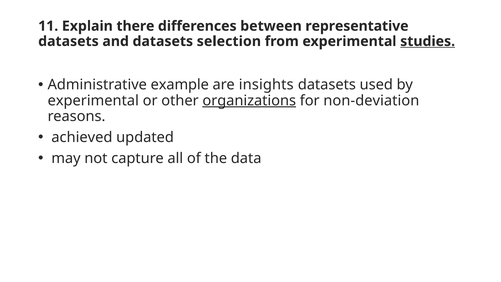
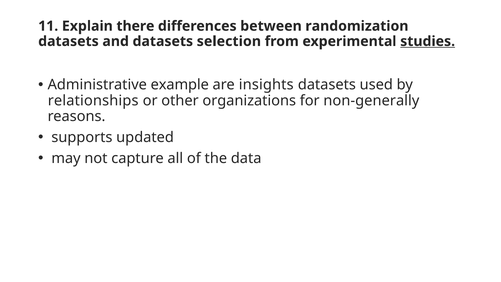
representative: representative -> randomization
experimental at (93, 100): experimental -> relationships
organizations underline: present -> none
non-deviation: non-deviation -> non-generally
achieved: achieved -> supports
